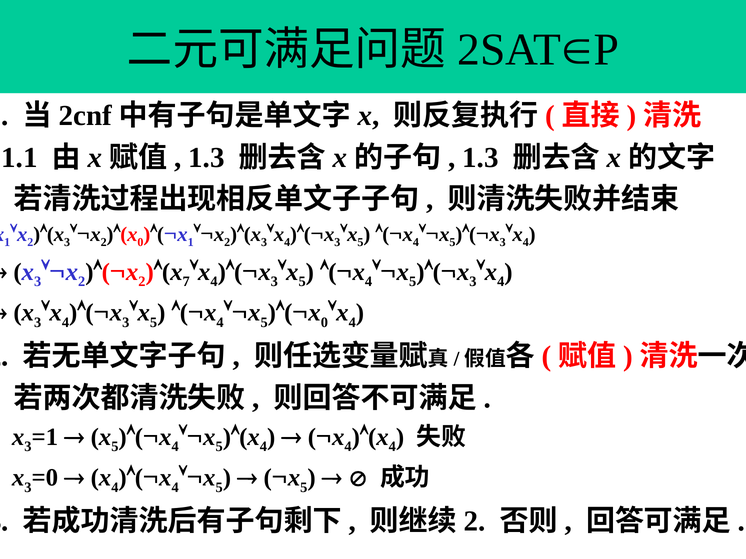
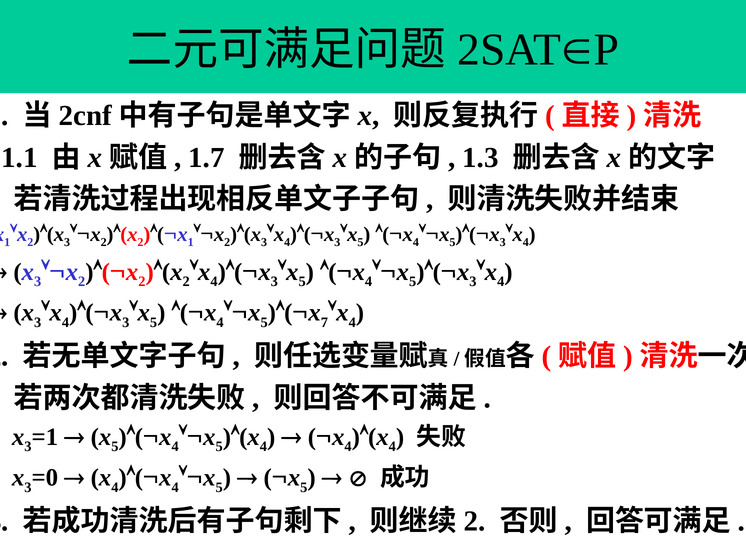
1.3 at (207, 158): 1.3 -> 1.7
0 at (140, 243): 0 -> 2
7 at (186, 282): 7 -> 2
0 at (324, 323): 0 -> 7
